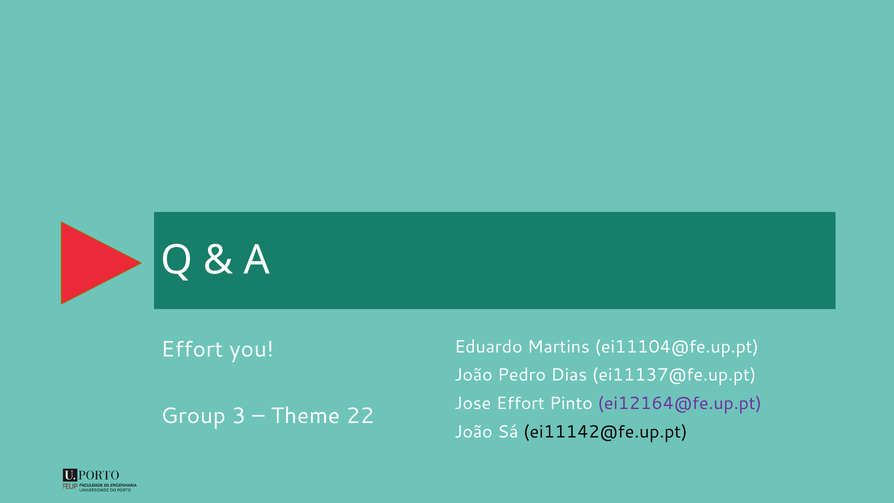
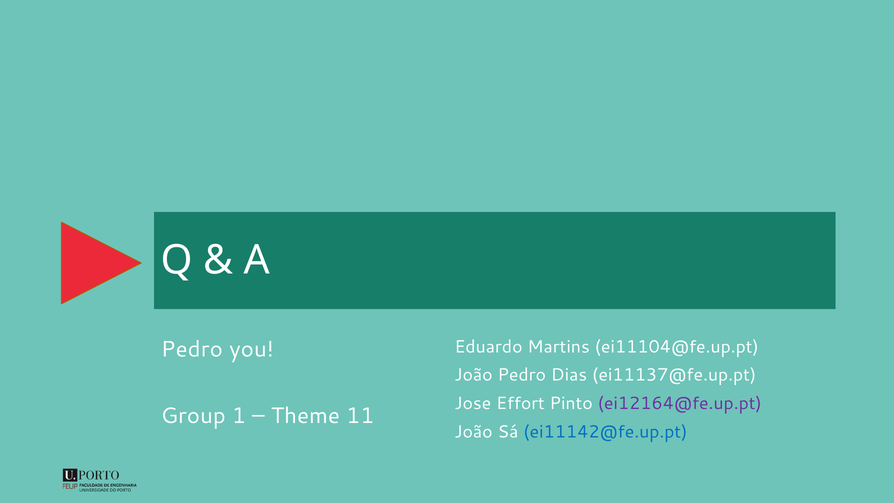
Effort at (192, 349): Effort -> Pedro
3: 3 -> 1
22: 22 -> 11
ei11142@fe.up.pt colour: black -> blue
